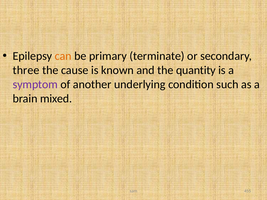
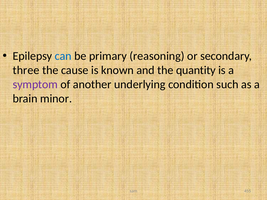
can colour: orange -> blue
terminate: terminate -> reasoning
mixed: mixed -> minor
